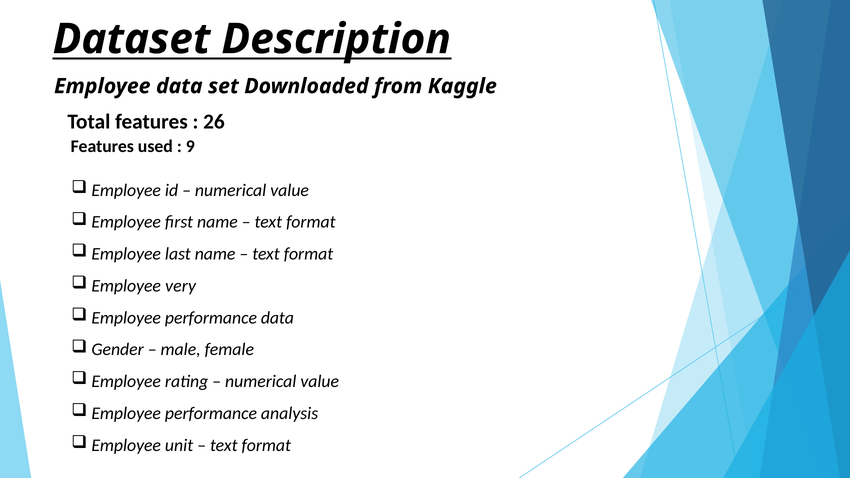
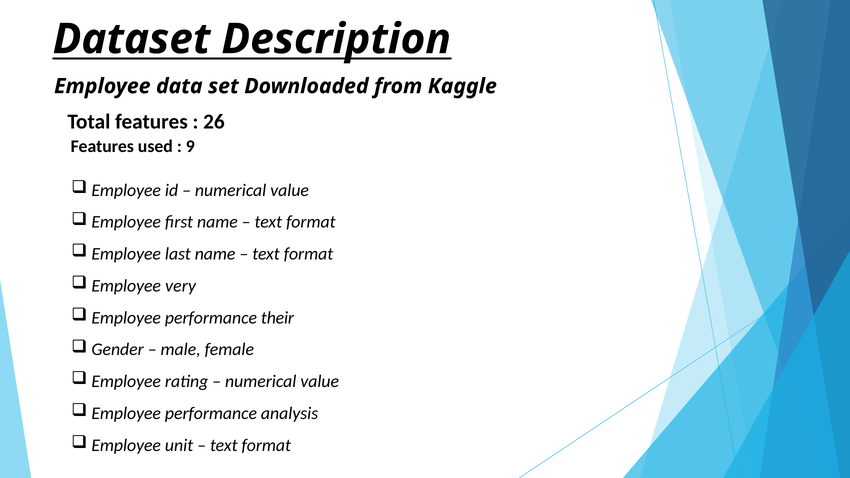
performance data: data -> their
